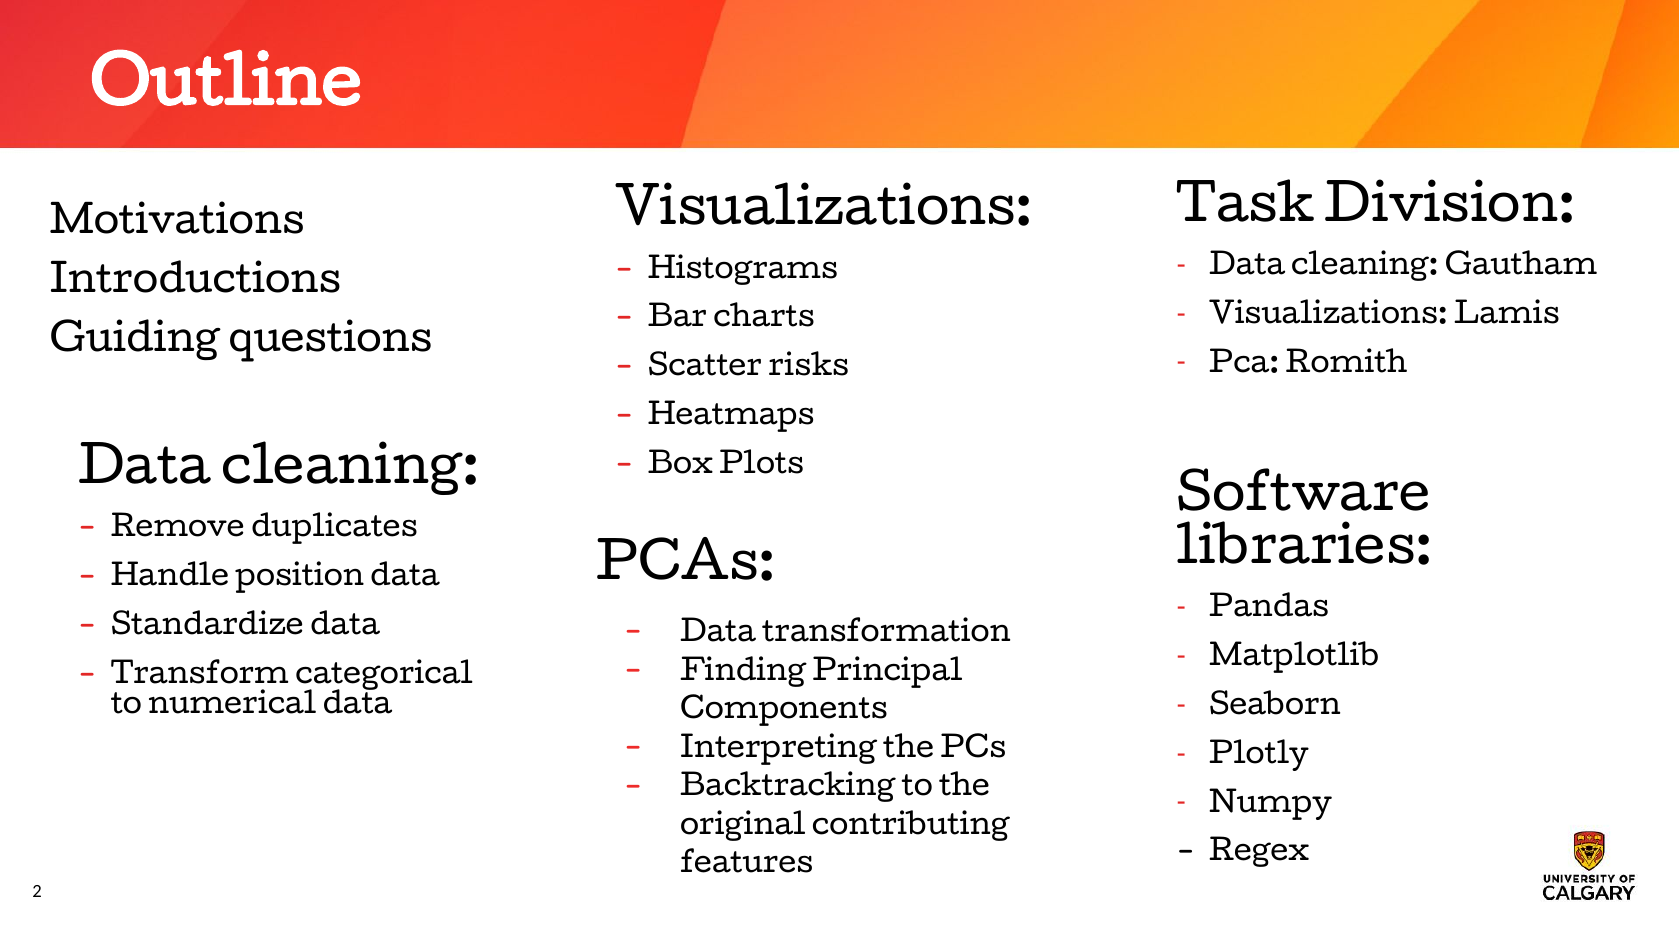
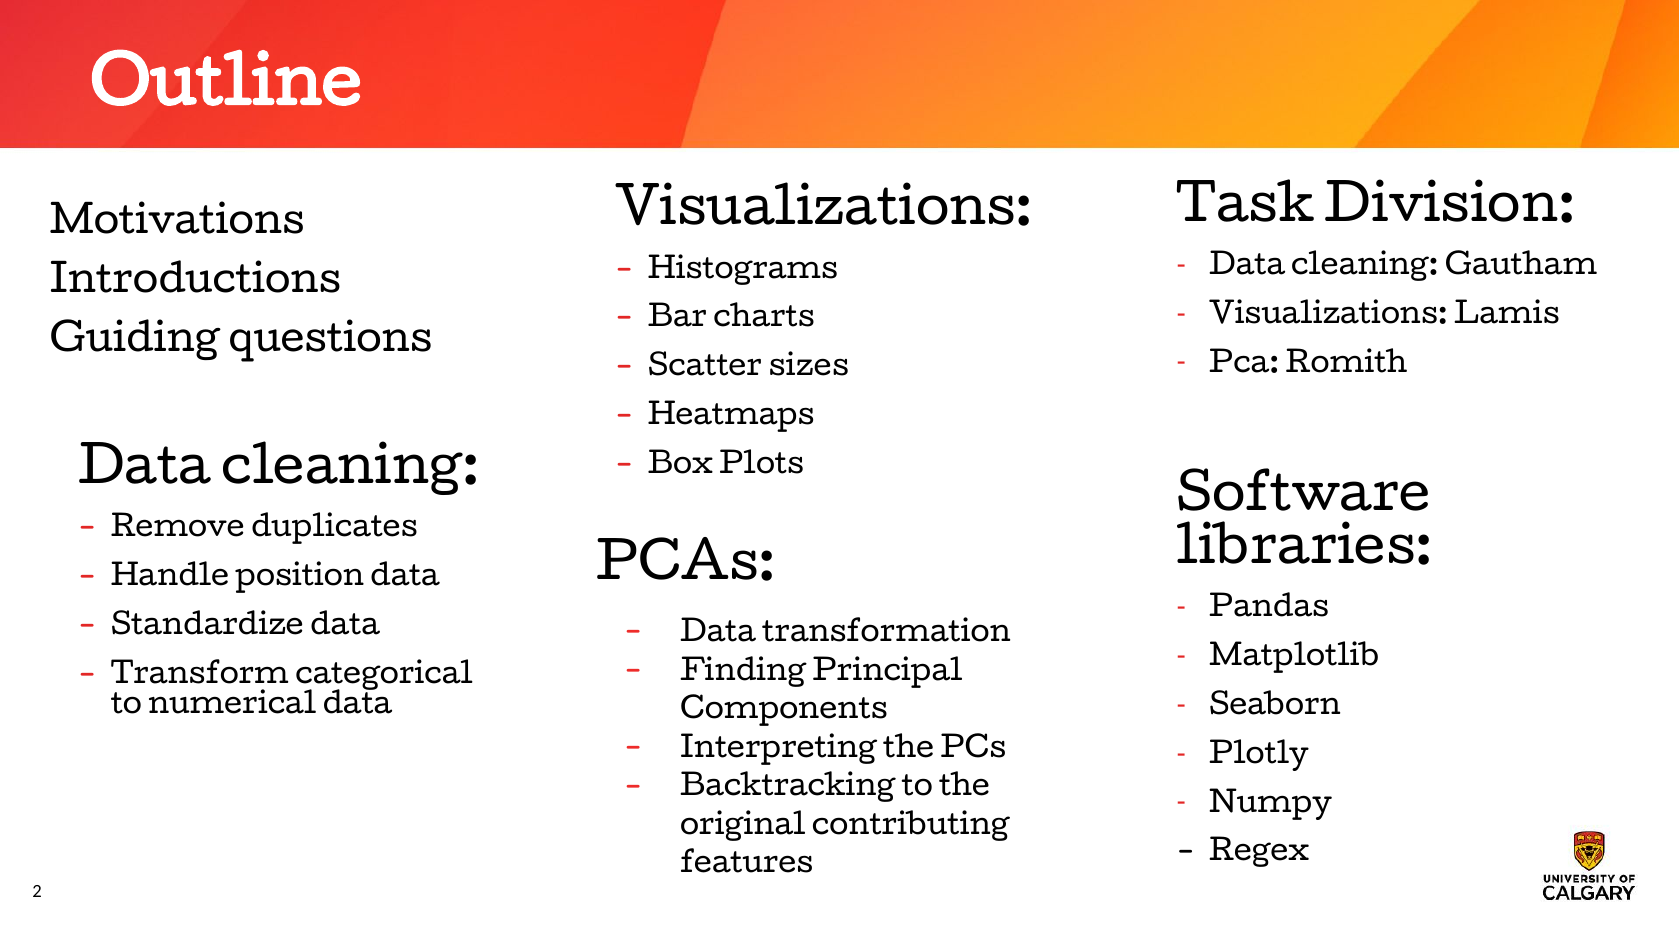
risks: risks -> sizes
